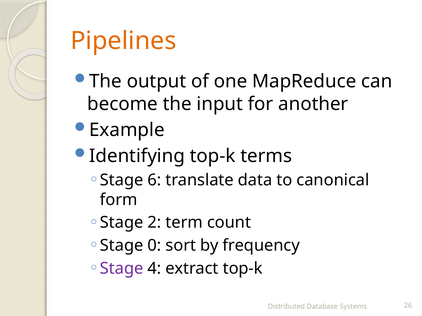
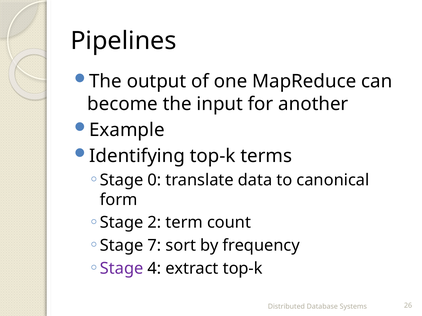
Pipelines colour: orange -> black
6: 6 -> 0
0: 0 -> 7
